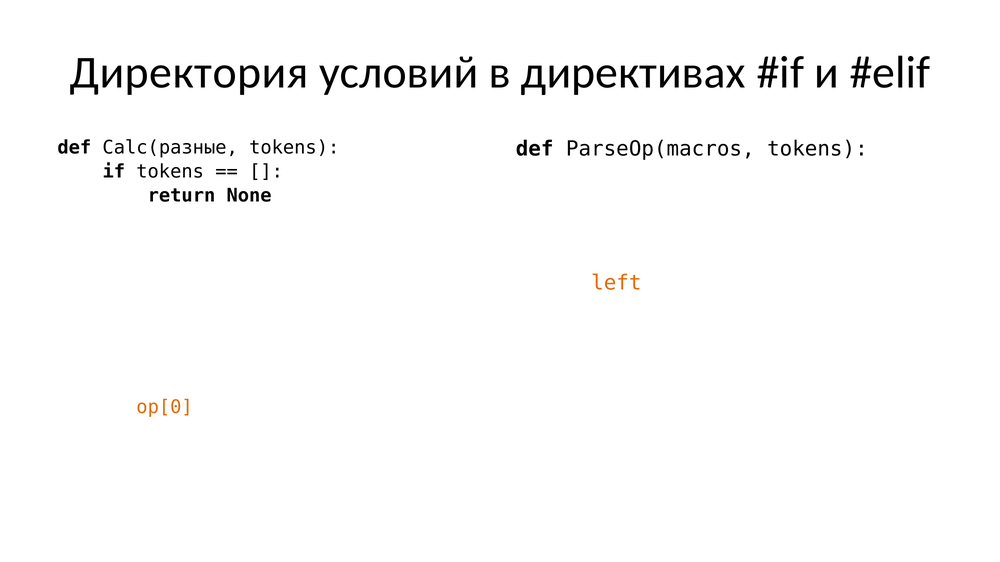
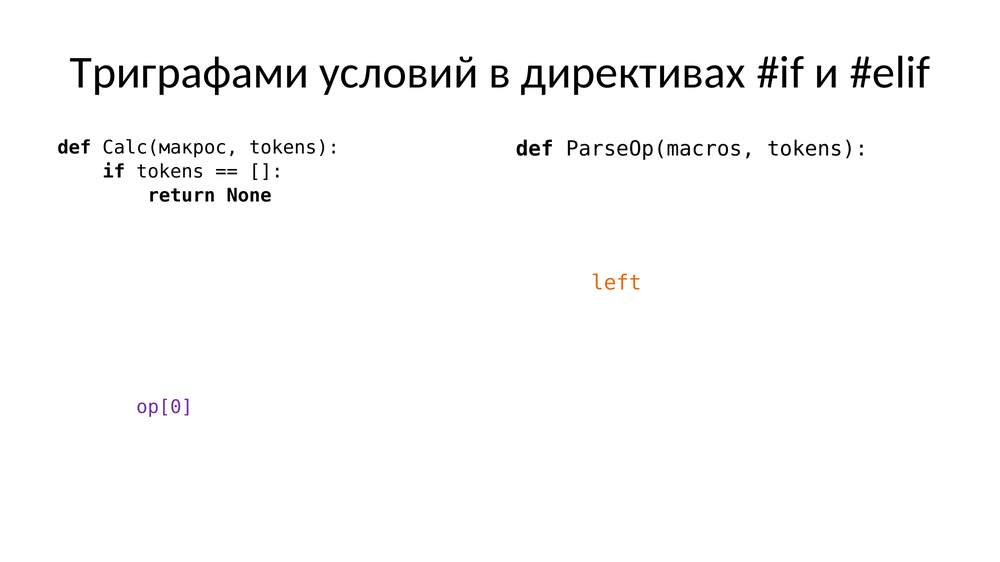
Директория: Директория -> Триграфами
Calc(разные: Calc(разные -> Calc(макрос
op[0 at (165, 408) colour: orange -> purple
